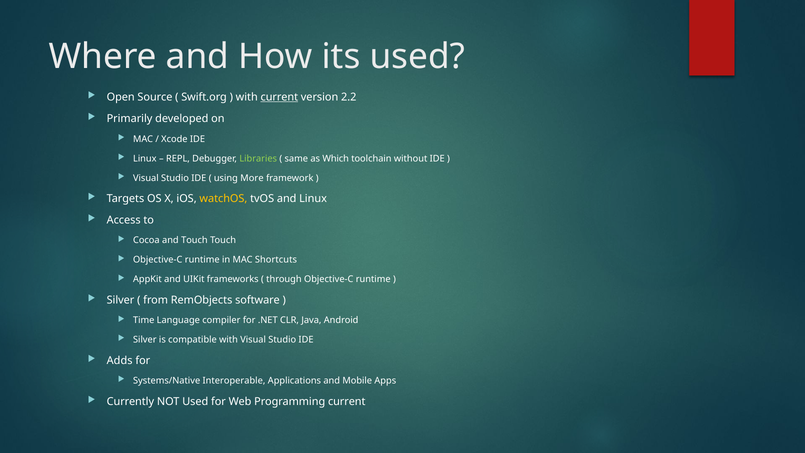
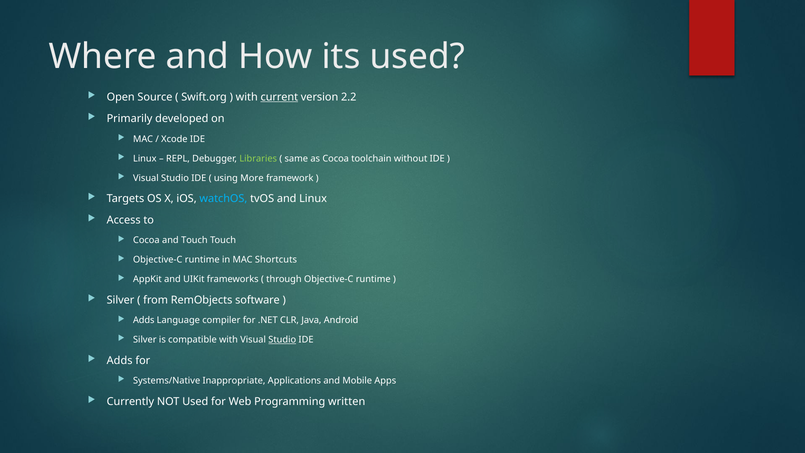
as Which: Which -> Cocoa
watchOS colour: yellow -> light blue
Time at (144, 320): Time -> Adds
Studio at (282, 340) underline: none -> present
Interoperable: Interoperable -> Inappropriate
Programming current: current -> written
